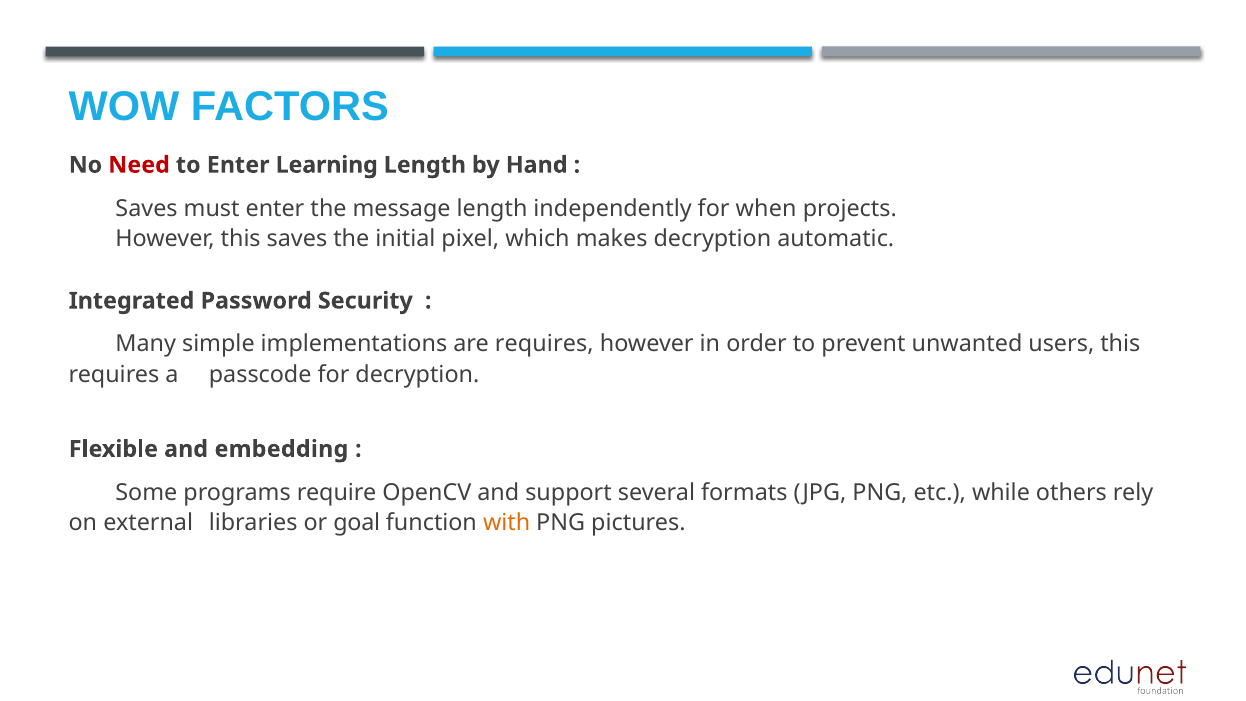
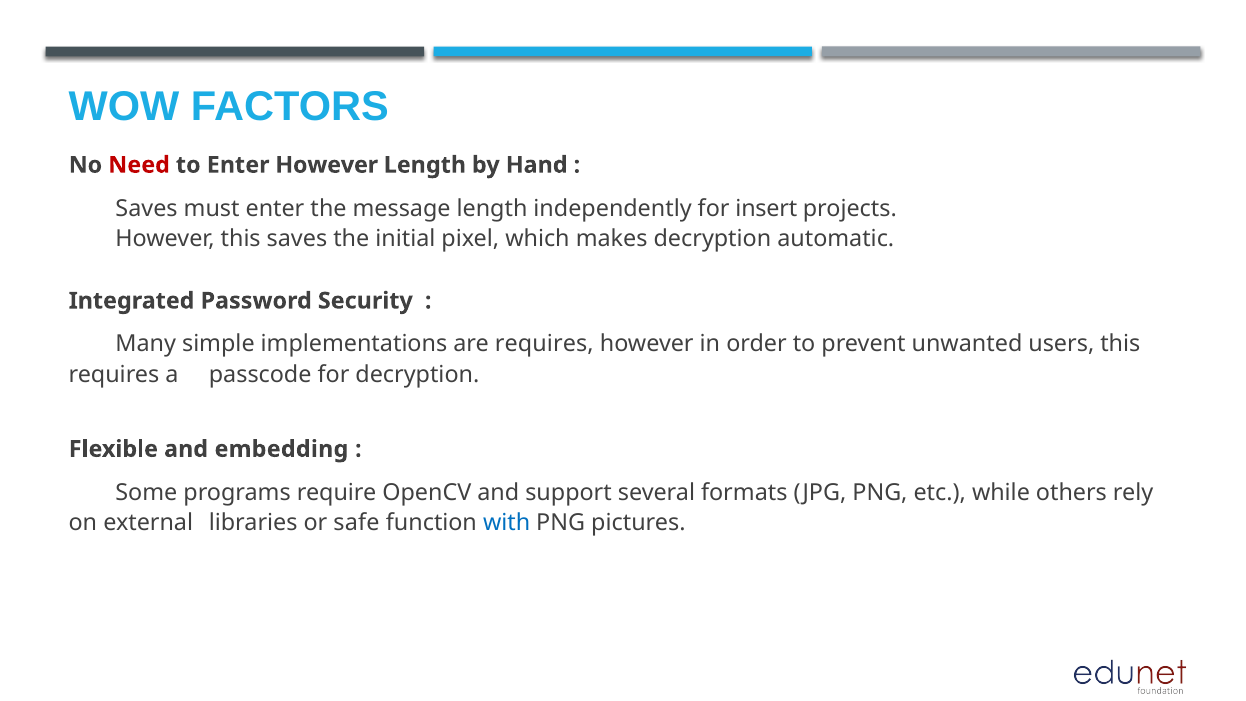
Enter Learning: Learning -> However
when: when -> insert
goal: goal -> safe
with colour: orange -> blue
